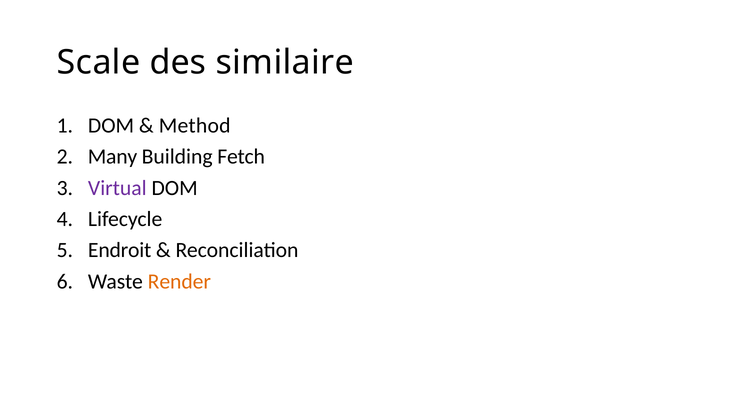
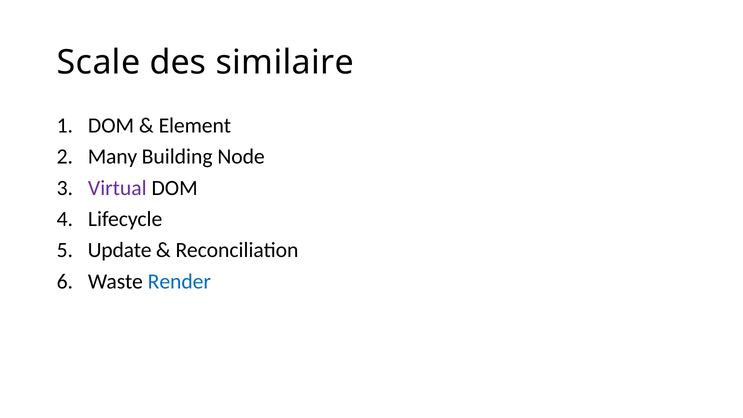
Method: Method -> Element
Fetch: Fetch -> Node
Endroit: Endroit -> Update
Render colour: orange -> blue
